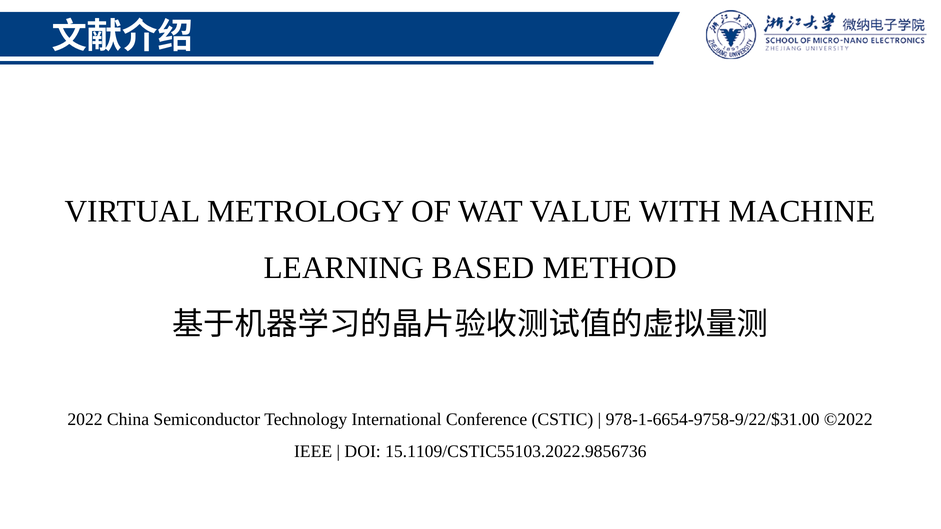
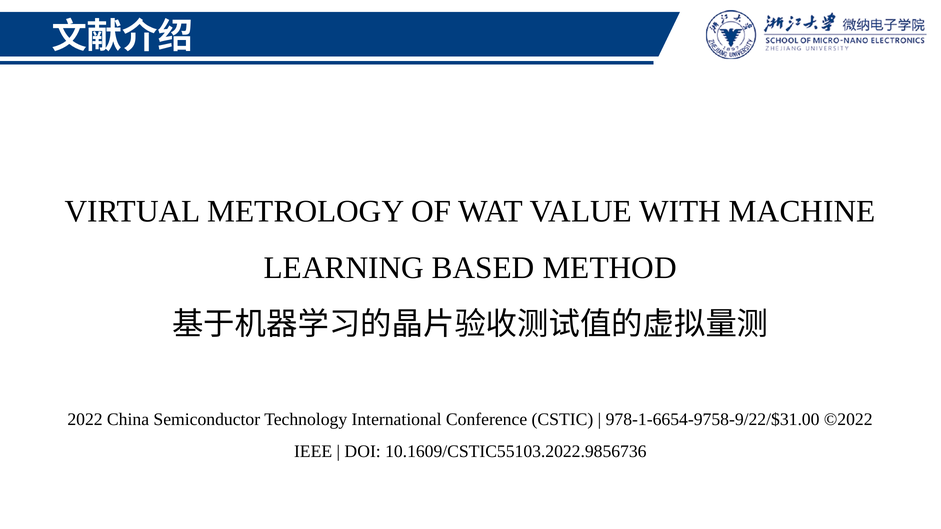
15.1109/CSTIC55103.2022.9856736: 15.1109/CSTIC55103.2022.9856736 -> 10.1609/CSTIC55103.2022.9856736
